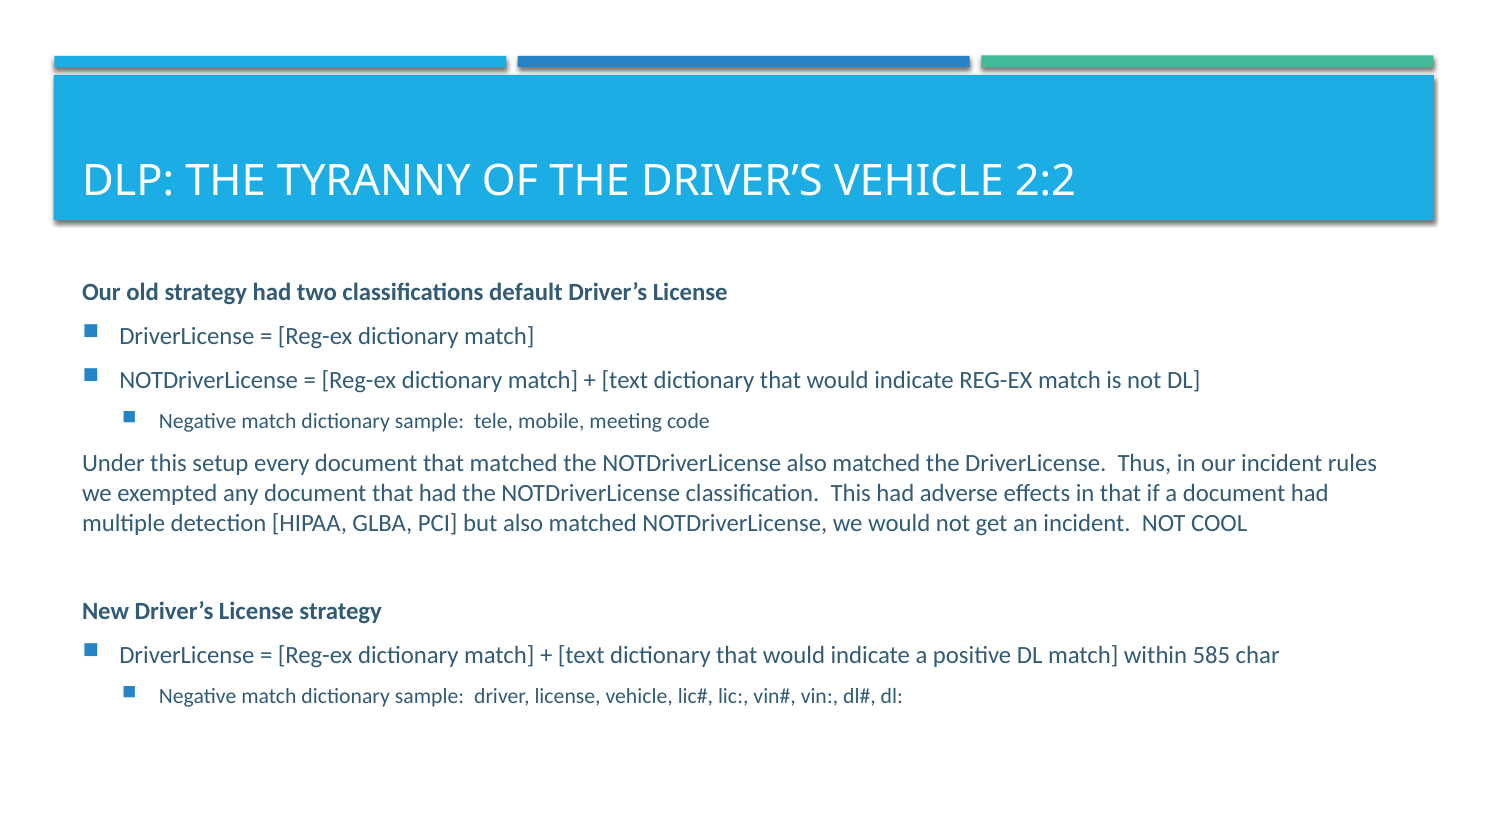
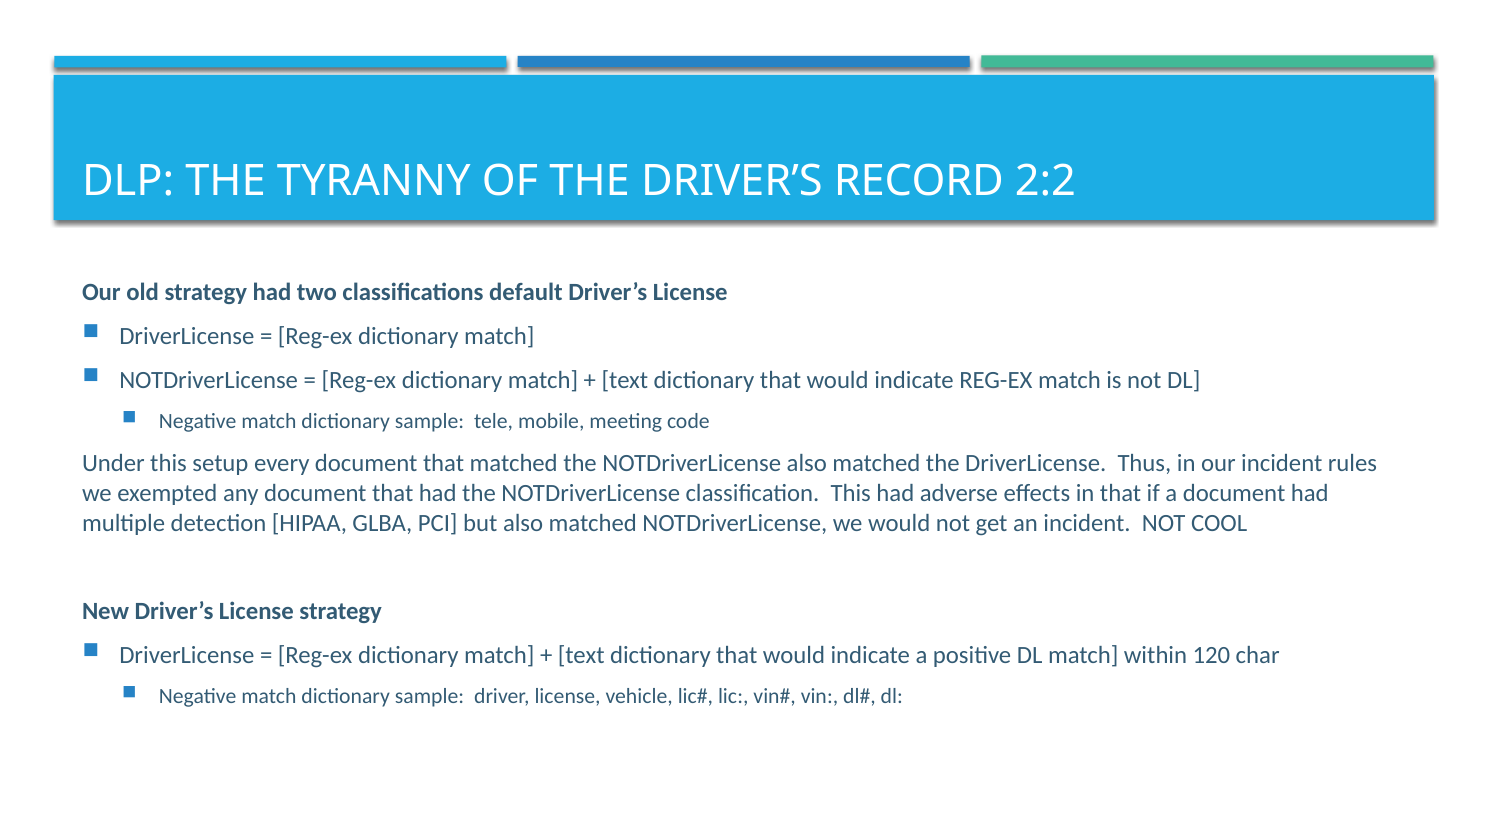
DRIVER’S VEHICLE: VEHICLE -> RECORD
585: 585 -> 120
